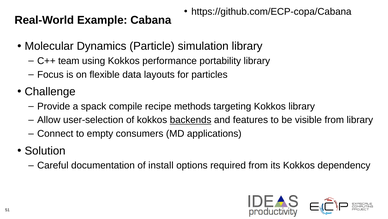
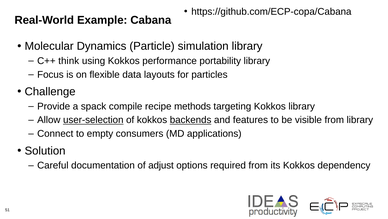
team: team -> think
user-selection underline: none -> present
install: install -> adjust
